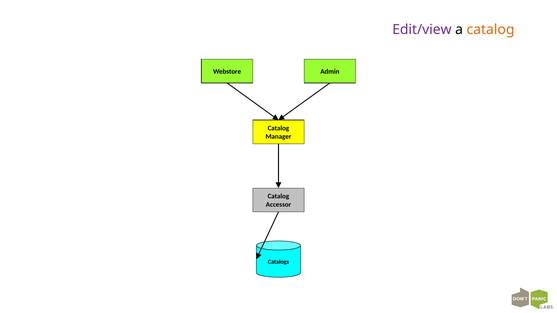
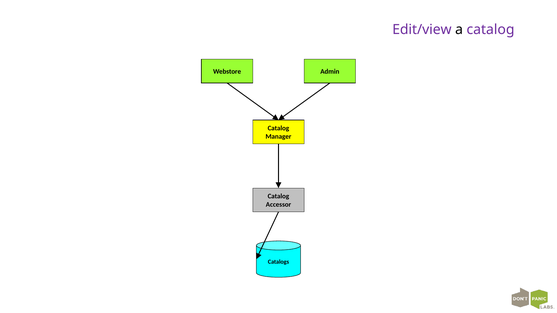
catalog at (491, 30) colour: orange -> purple
